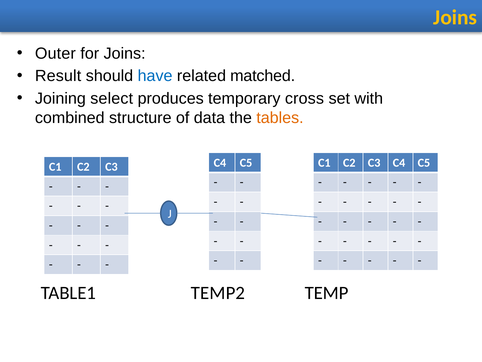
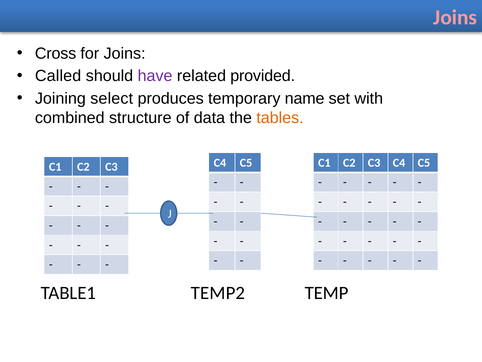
Joins at (455, 18) colour: yellow -> pink
Outer: Outer -> Cross
Result: Result -> Called
have colour: blue -> purple
matched: matched -> provided
cross: cross -> name
